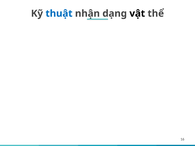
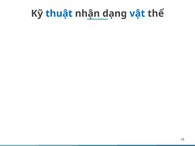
vật colour: black -> blue
